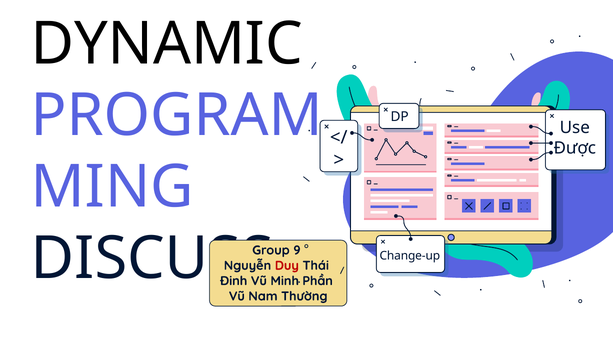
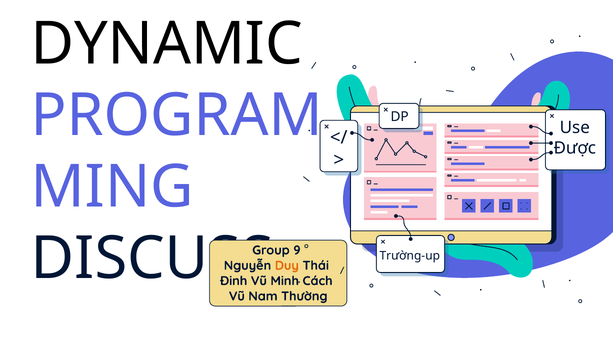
Change-up: Change-up -> Trường-up
Duy colour: red -> orange
Phần: Phần -> Cách
